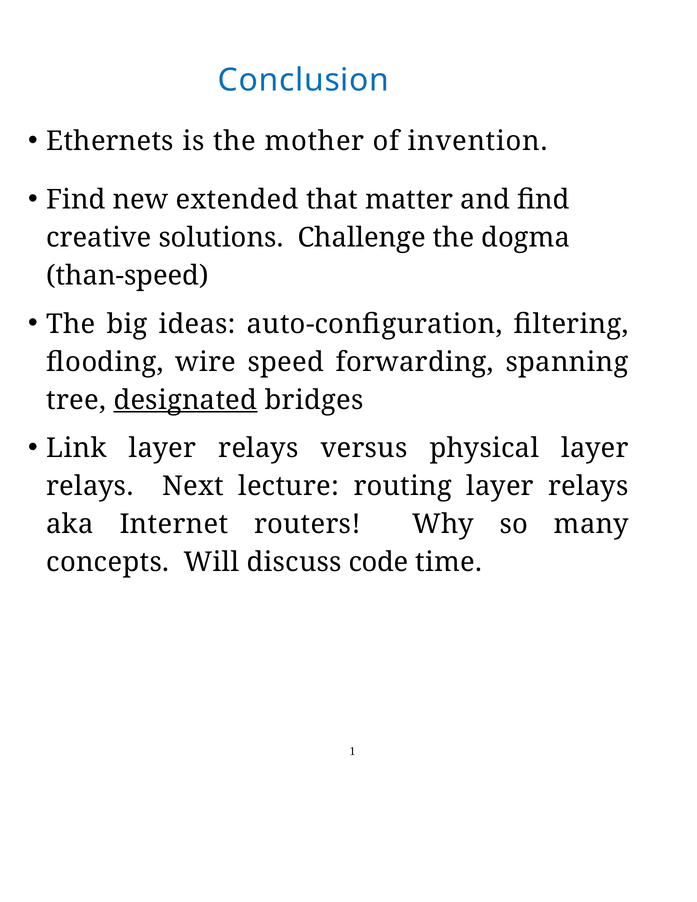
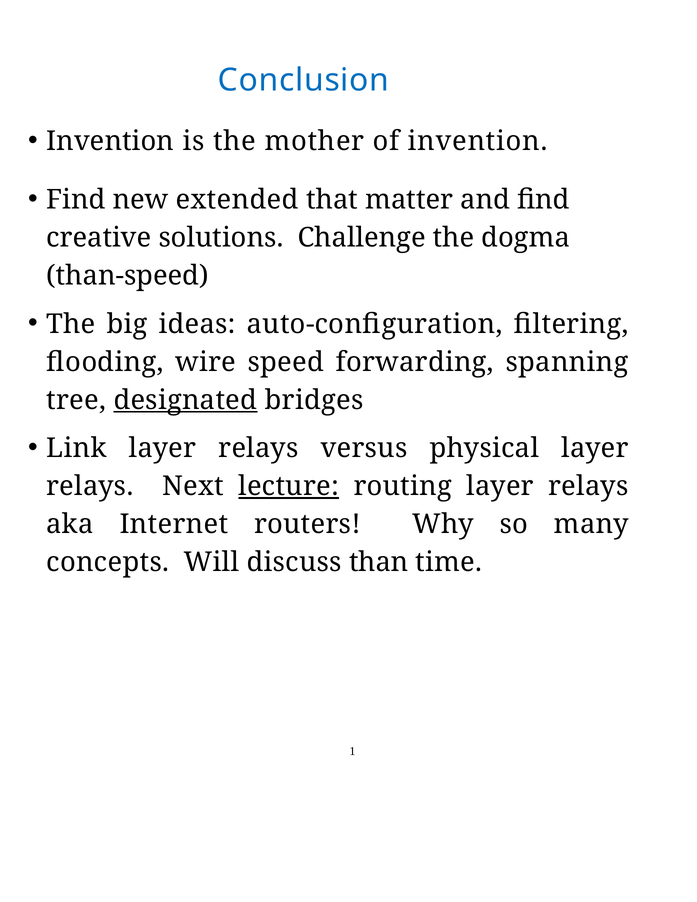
Ethernets at (110, 141): Ethernets -> Invention
lecture underline: none -> present
code: code -> than
